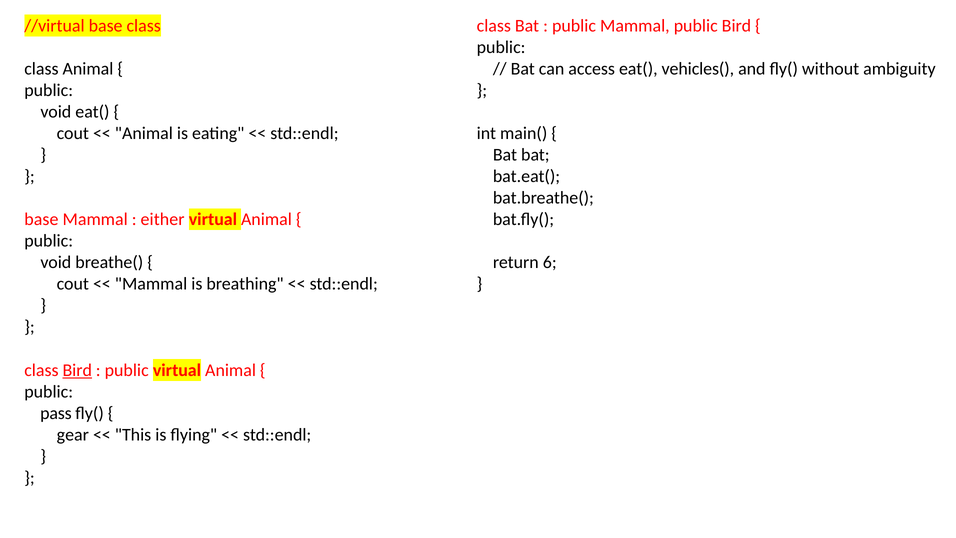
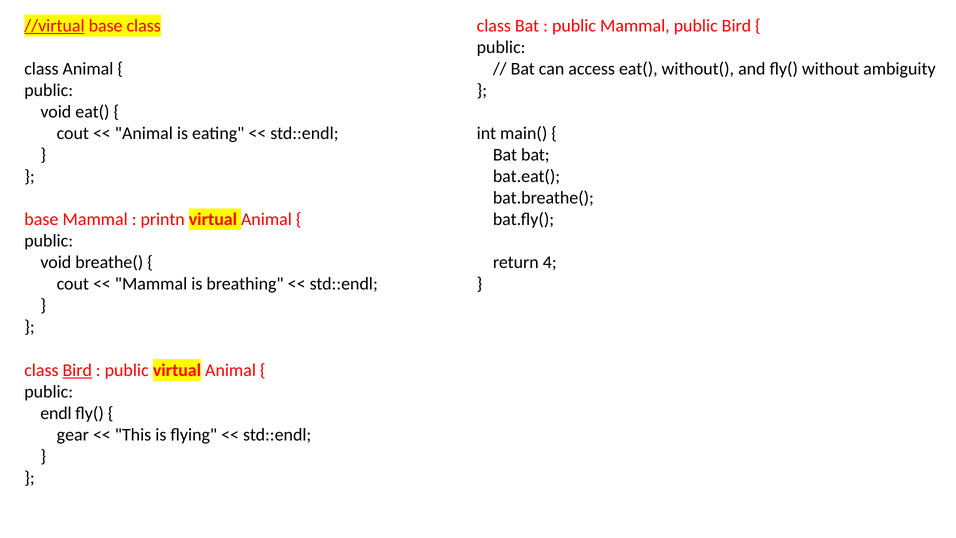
//virtual underline: none -> present
vehicles(: vehicles( -> without(
either: either -> printn
6: 6 -> 4
pass: pass -> endl
